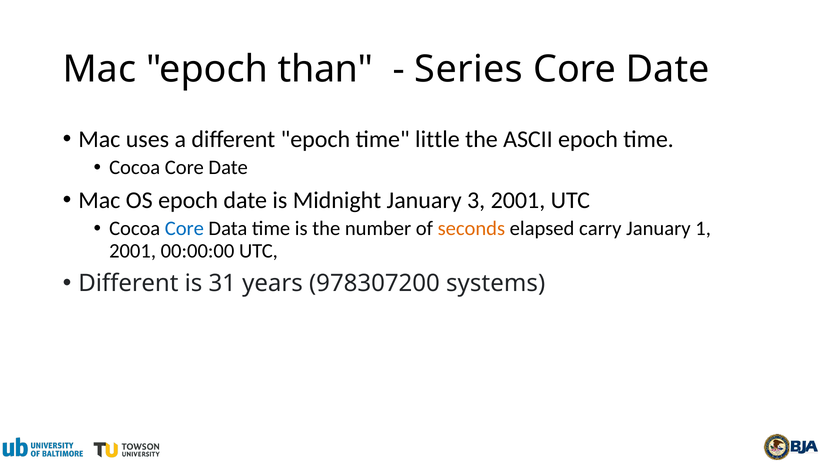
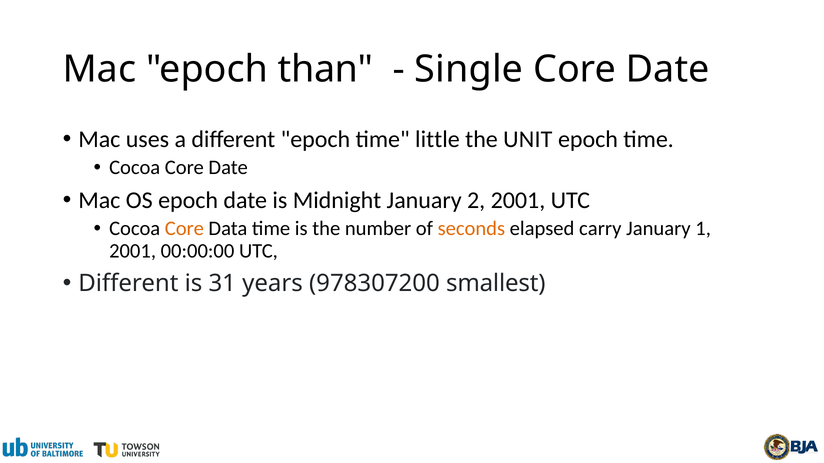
Series: Series -> Single
ASCII: ASCII -> UNIT
3: 3 -> 2
Core at (184, 229) colour: blue -> orange
systems: systems -> smallest
